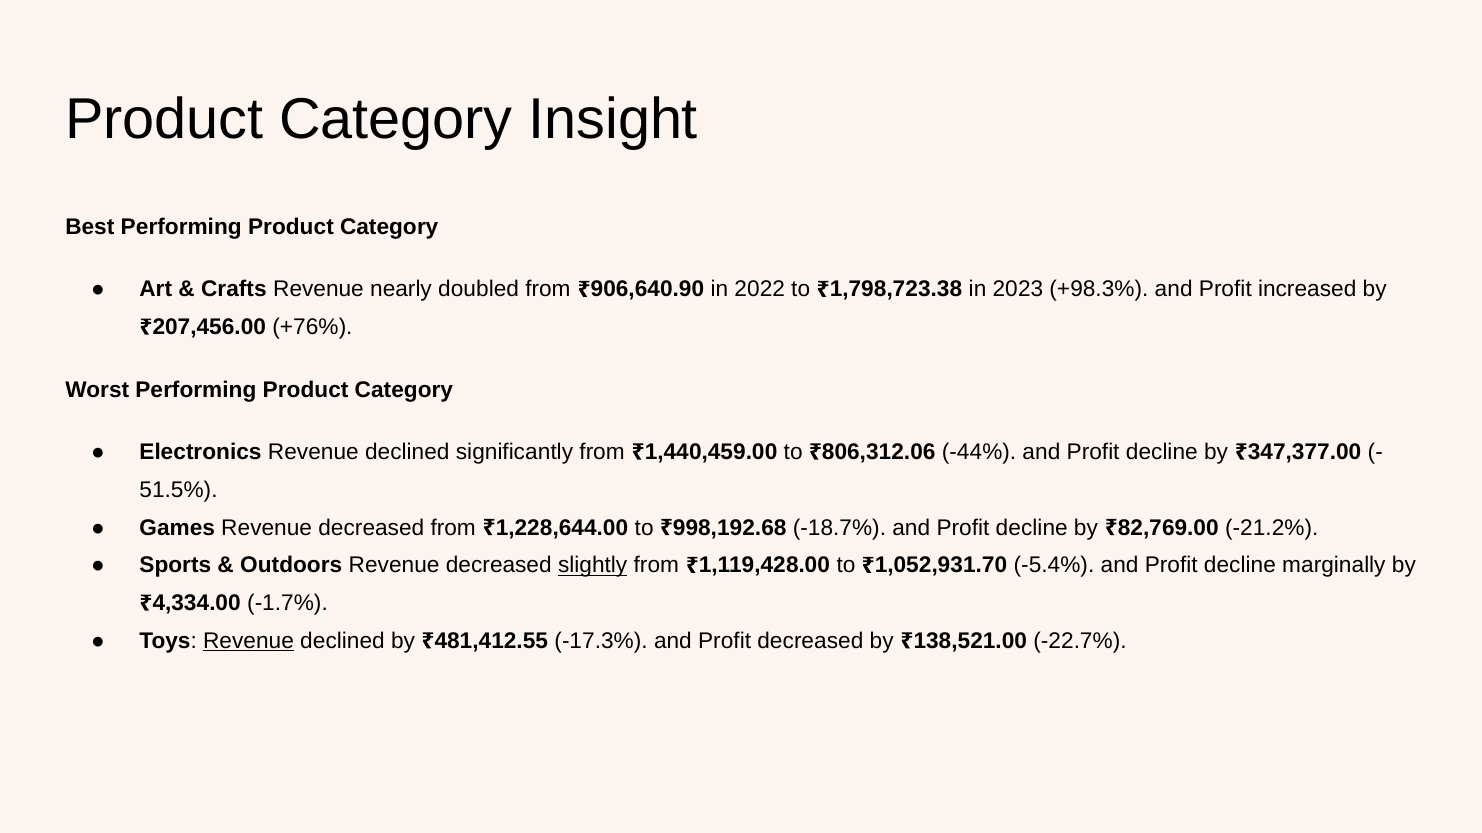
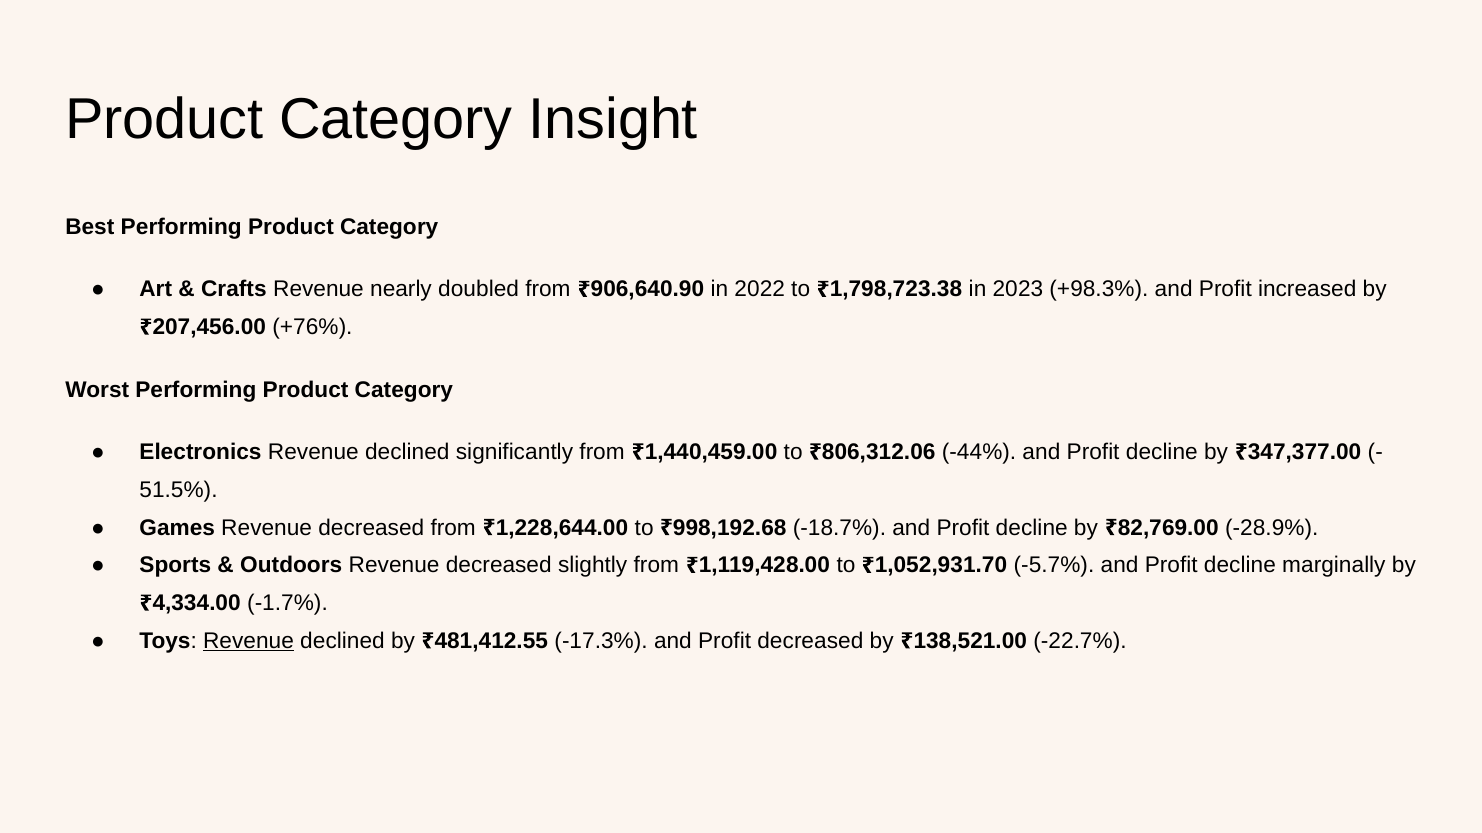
-21.2%: -21.2% -> -28.9%
slightly underline: present -> none
-5.4%: -5.4% -> -5.7%
